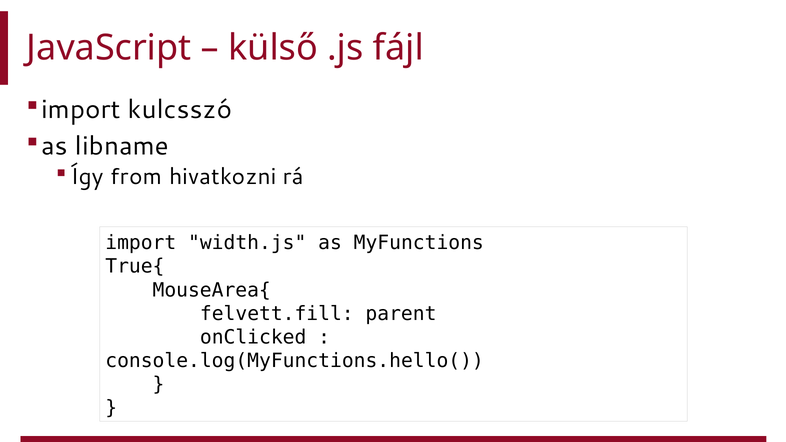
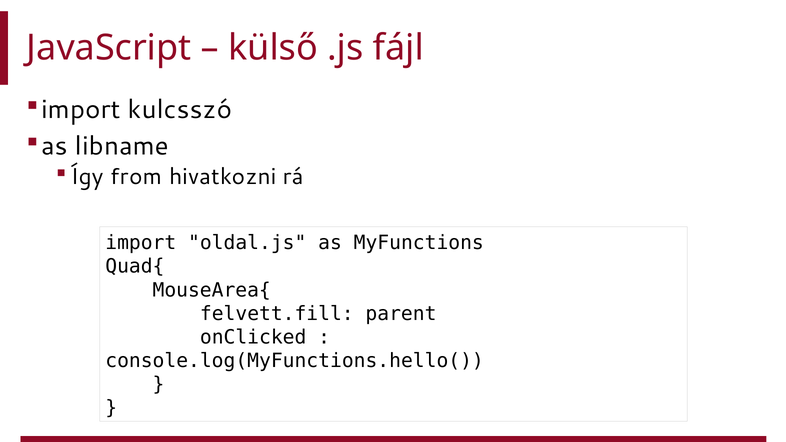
width.js: width.js -> oldal.js
True{: True{ -> Quad{
